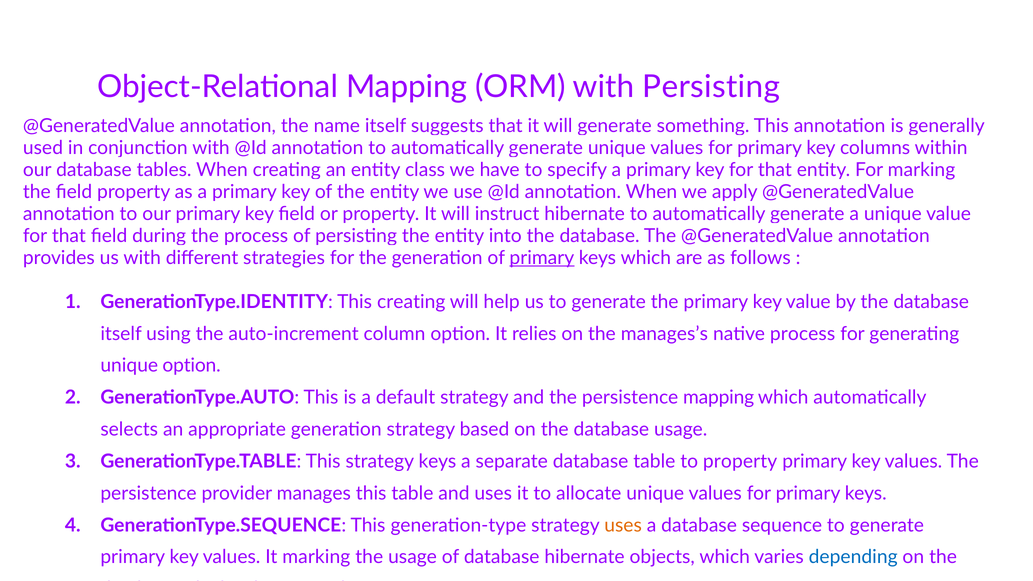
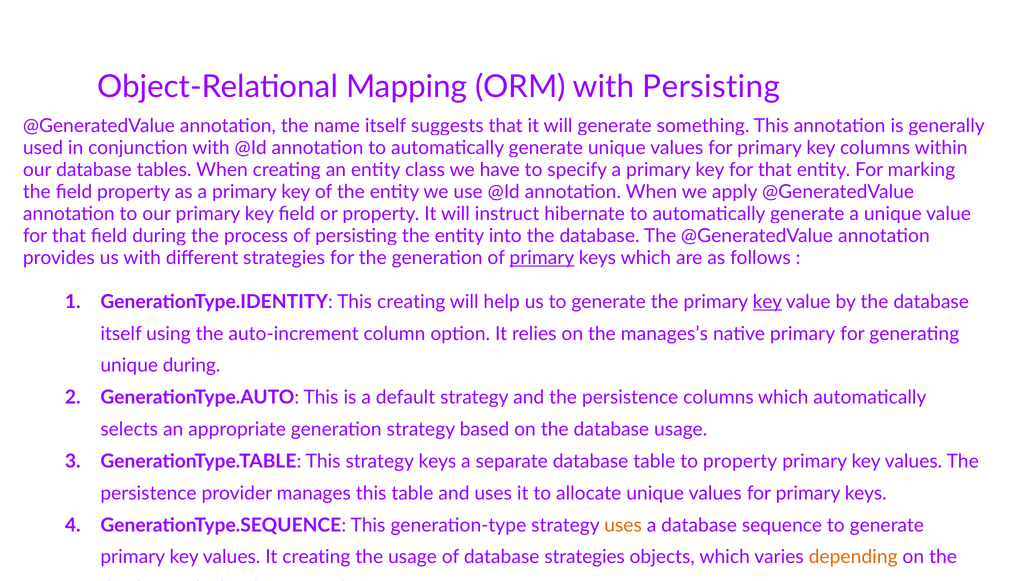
key at (767, 302) underline: none -> present
native process: process -> primary
unique option: option -> during
persistence mapping: mapping -> columns
It marking: marking -> creating
database hibernate: hibernate -> strategies
depending colour: blue -> orange
